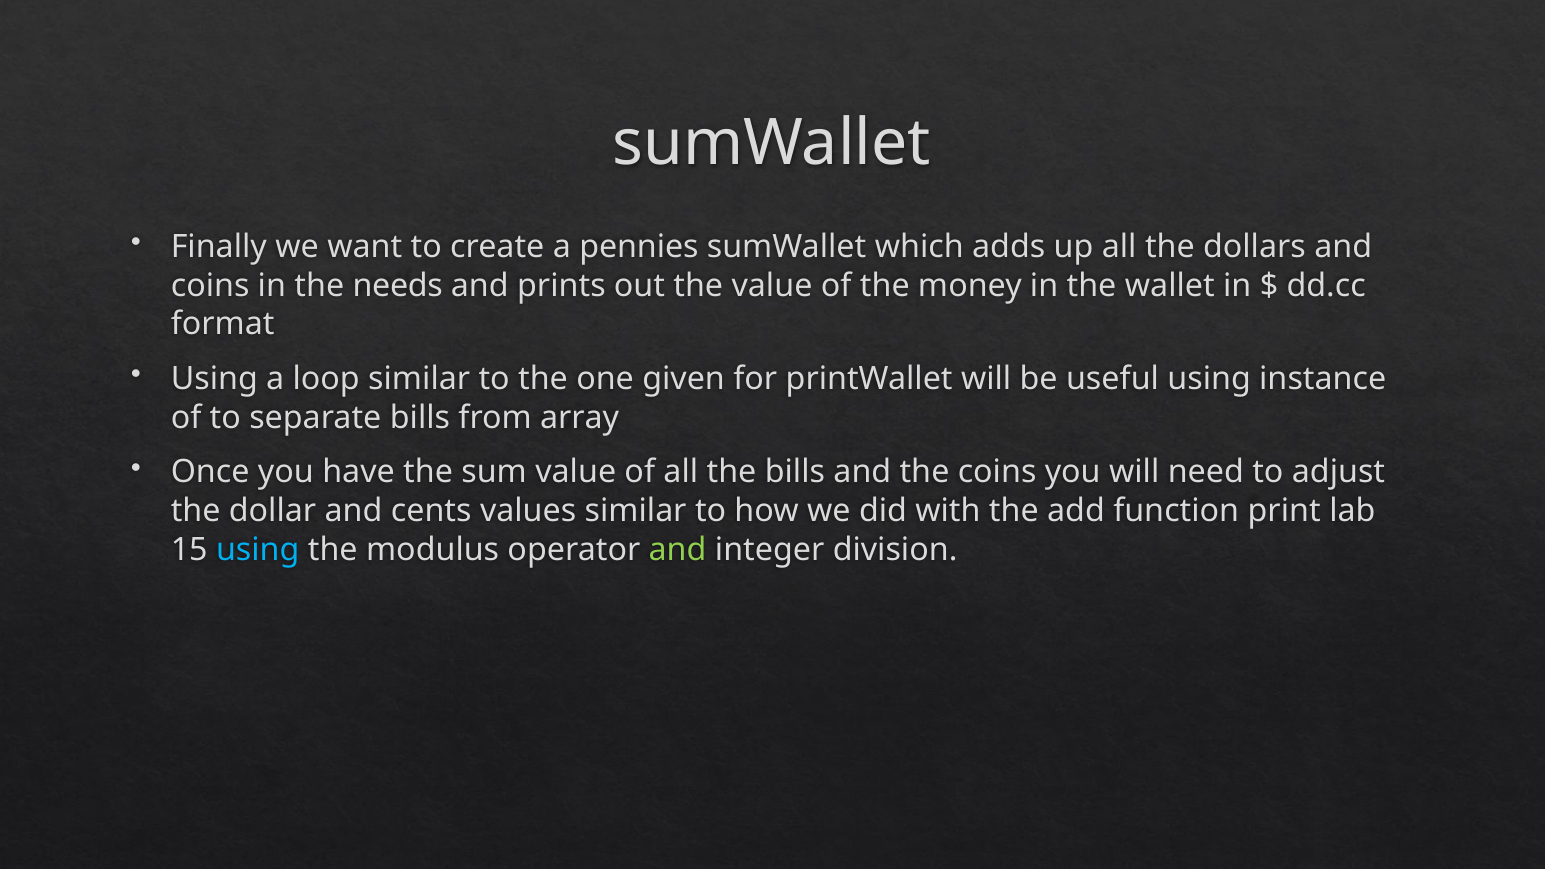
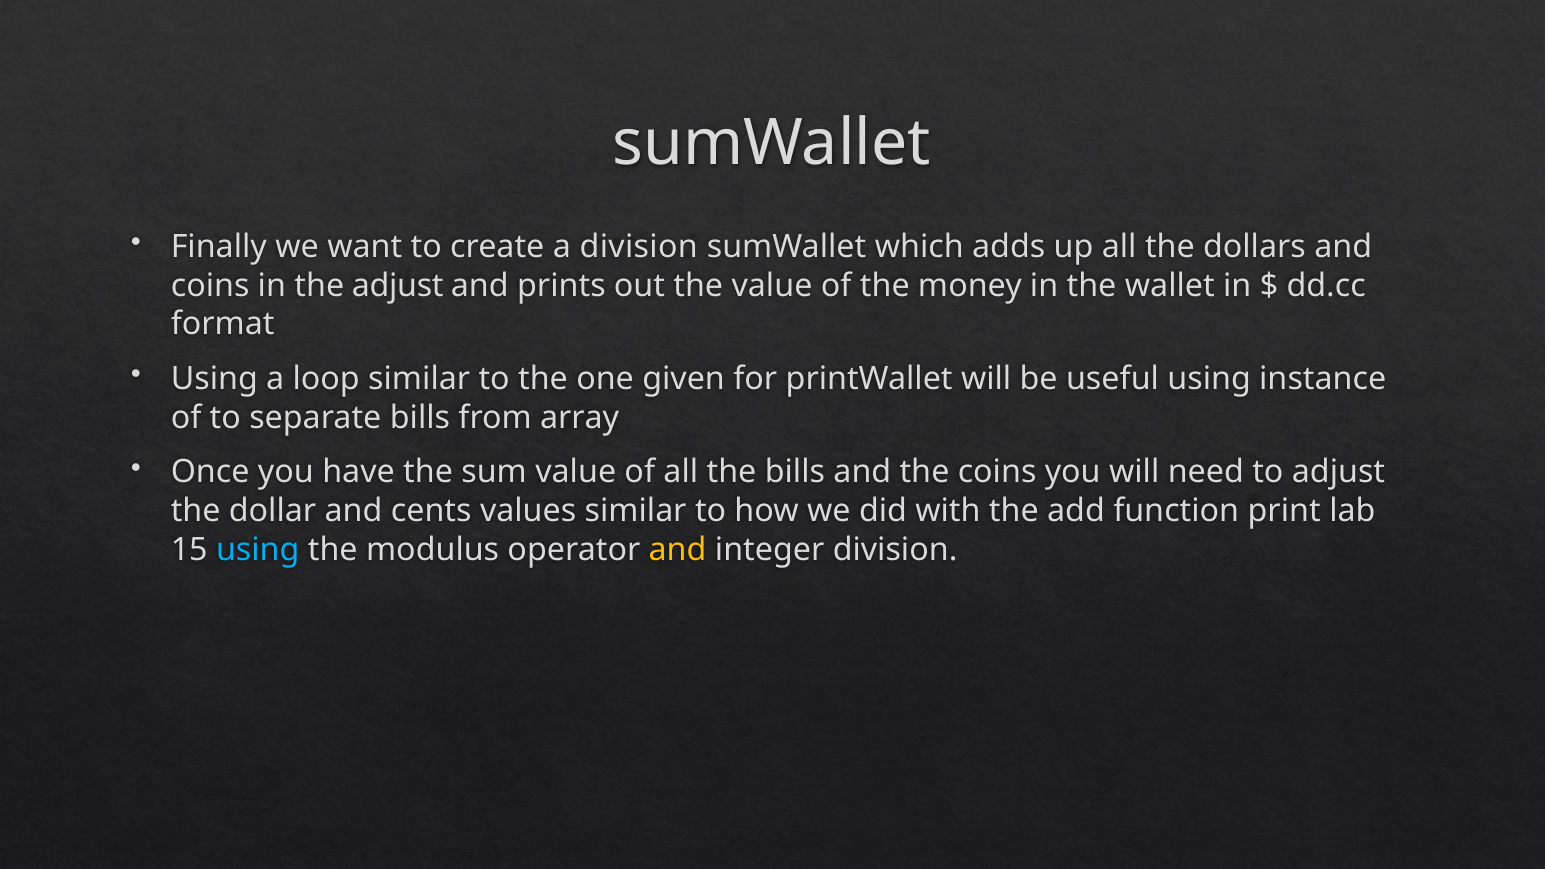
a pennies: pennies -> division
the needs: needs -> adjust
and at (678, 550) colour: light green -> yellow
